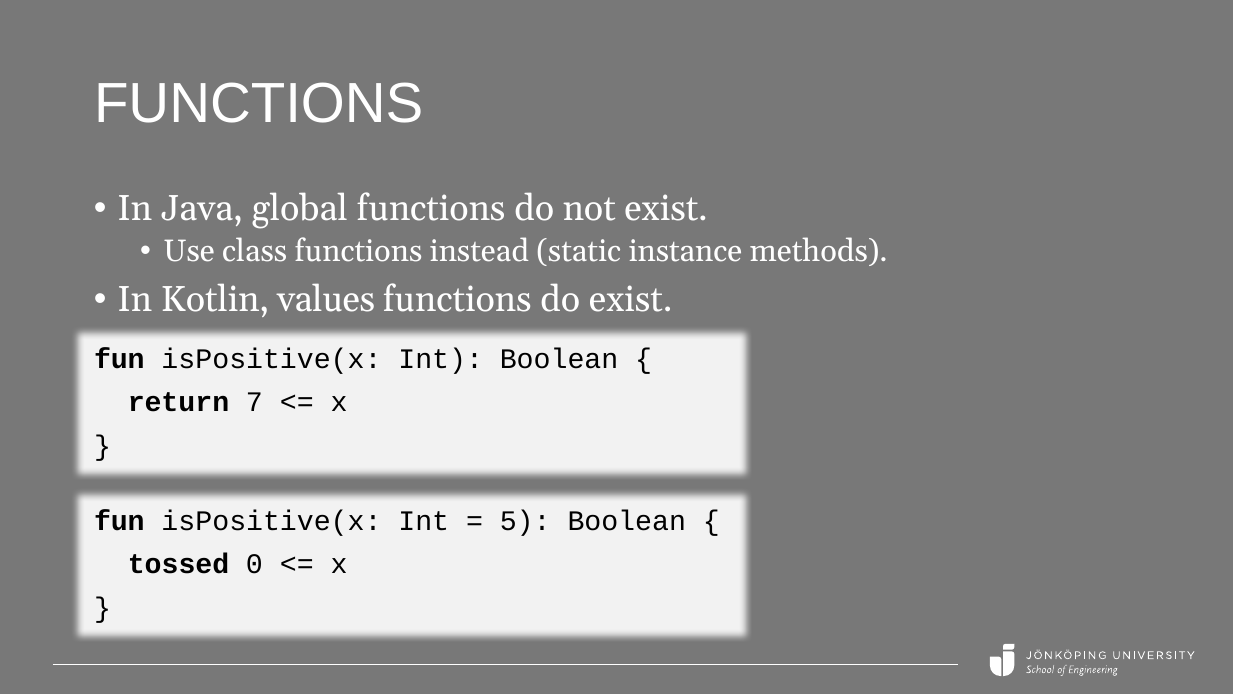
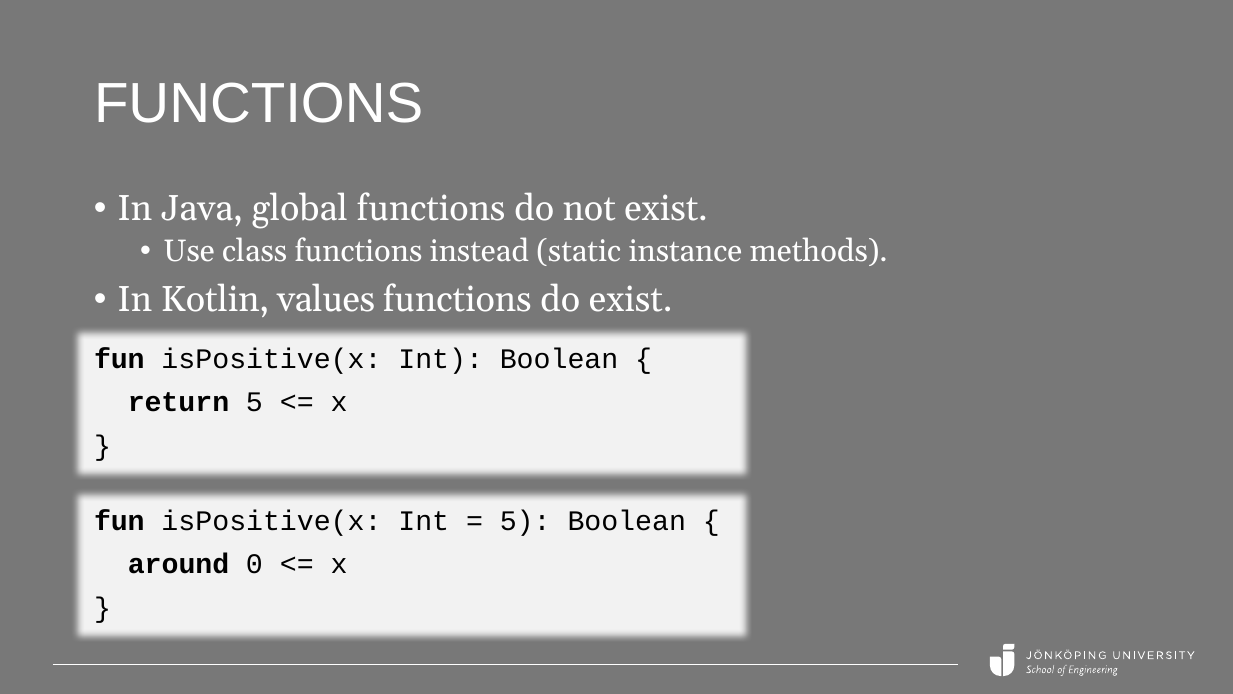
return 7: 7 -> 5
tossed: tossed -> around
